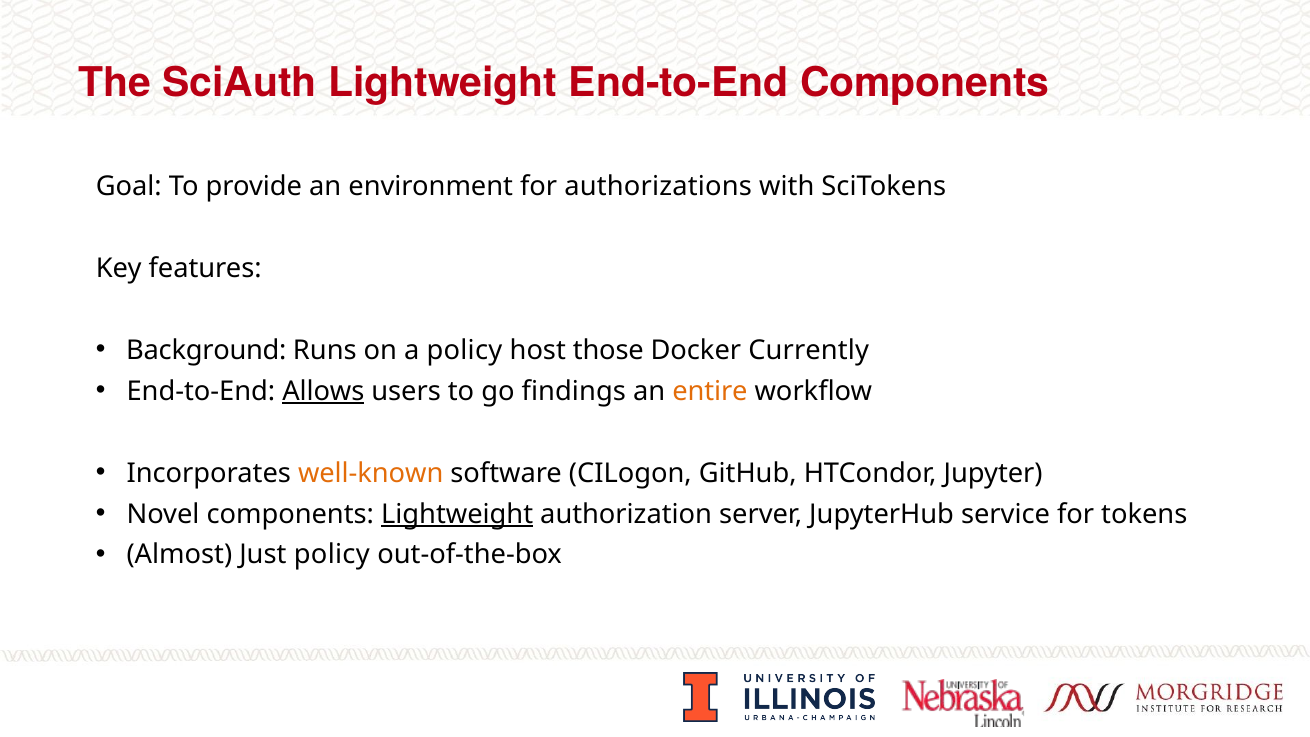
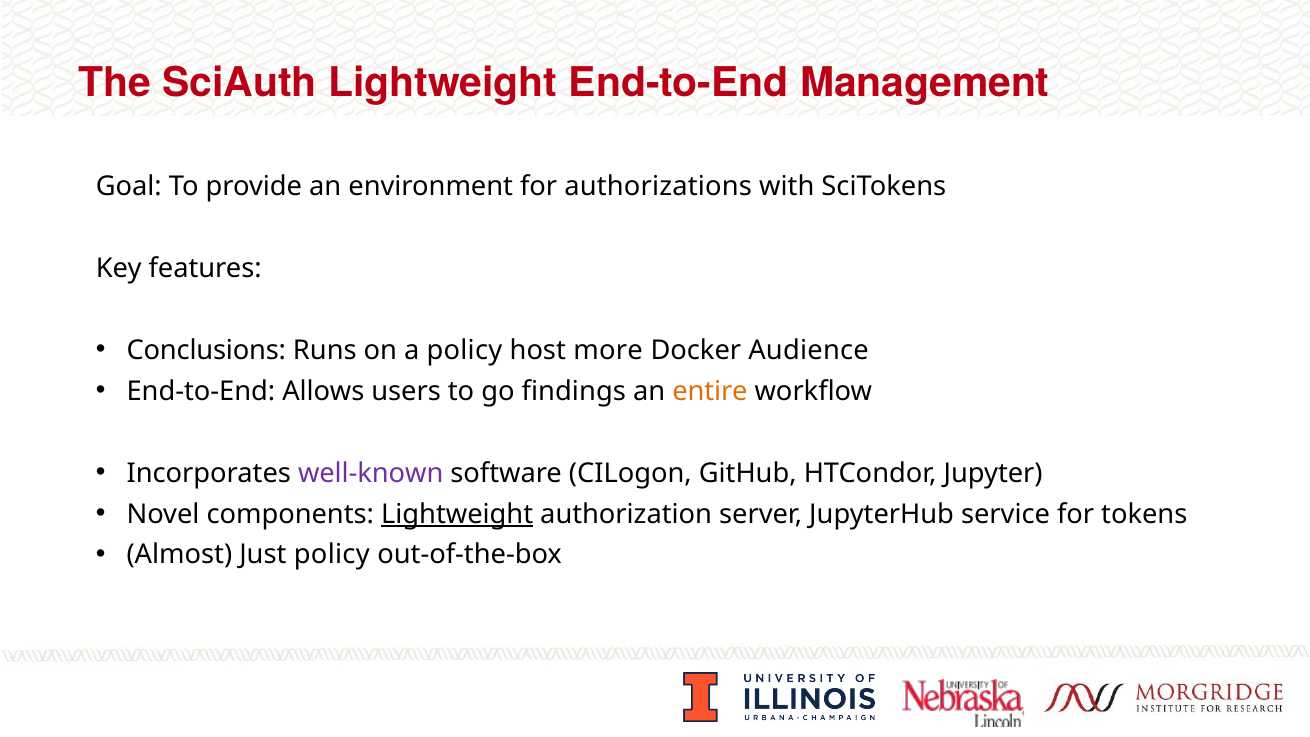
End-to-End Components: Components -> Management
Background: Background -> Conclusions
those: those -> more
Currently: Currently -> Audience
Allows underline: present -> none
well-known colour: orange -> purple
